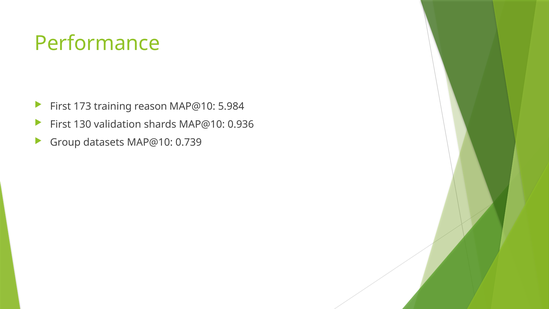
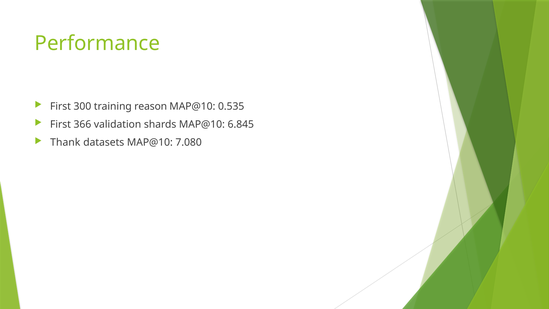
173: 173 -> 300
5.984: 5.984 -> 0.535
130: 130 -> 366
0.936: 0.936 -> 6.845
Group: Group -> Thank
0.739: 0.739 -> 7.080
